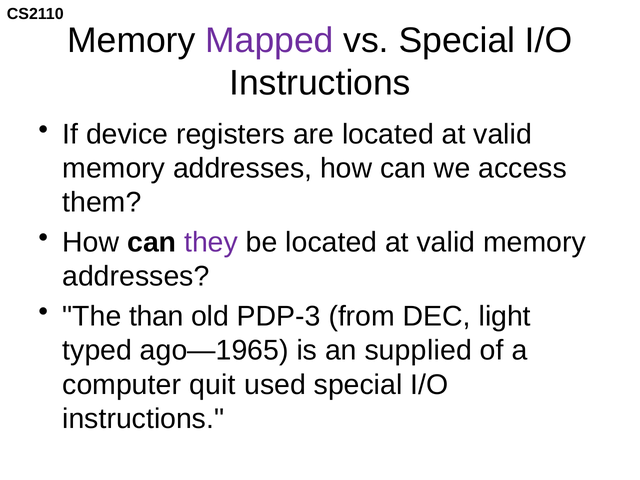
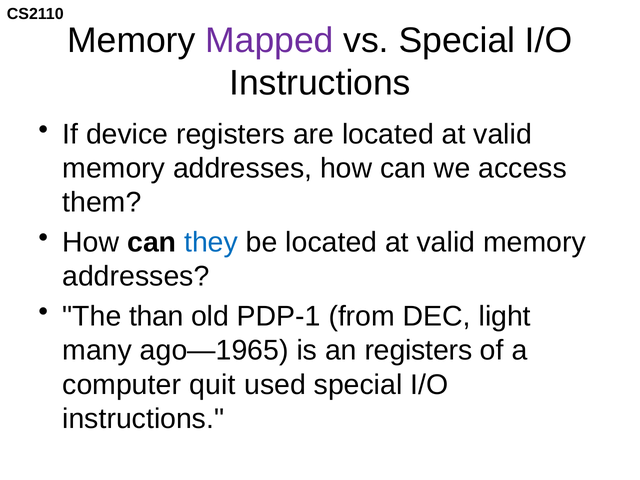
they colour: purple -> blue
PDP-3: PDP-3 -> PDP-1
typed: typed -> many
an supplied: supplied -> registers
